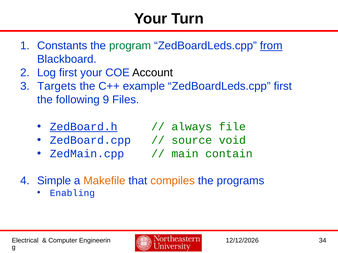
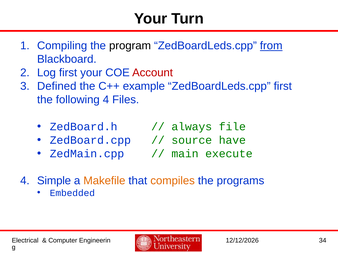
Constants: Constants -> Compiling
program colour: green -> black
Account colour: black -> red
Targets: Targets -> Defined
following 9: 9 -> 4
ZedBoard.h underline: present -> none
void: void -> have
contain: contain -> execute
Enabling: Enabling -> Embedded
